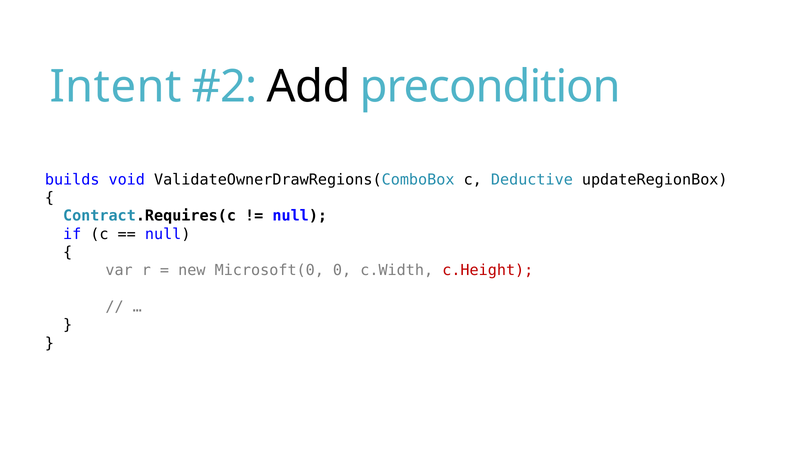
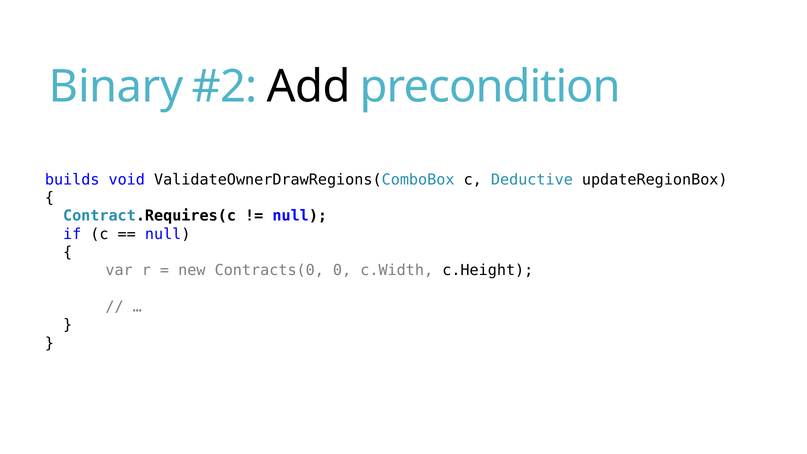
Intent: Intent -> Binary
Microsoft(0: Microsoft(0 -> Contracts(0
c.Height colour: red -> black
